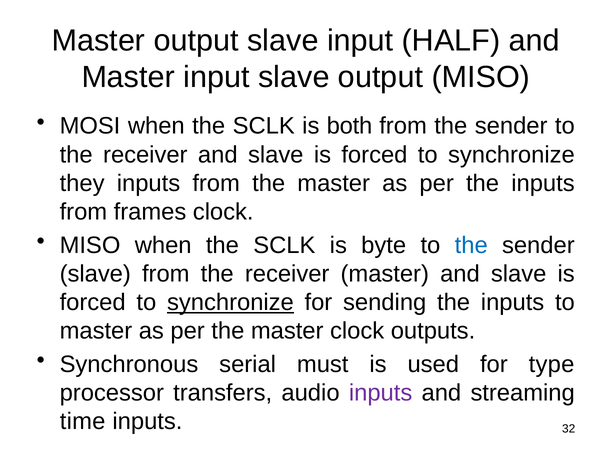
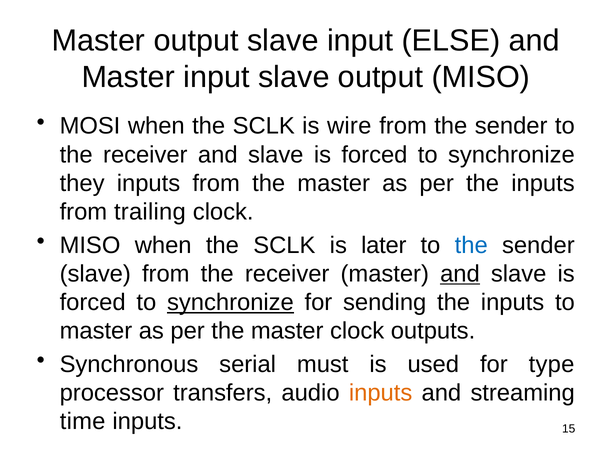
HALF: HALF -> ELSE
both: both -> wire
frames: frames -> trailing
byte: byte -> later
and at (460, 274) underline: none -> present
inputs at (381, 393) colour: purple -> orange
32: 32 -> 15
